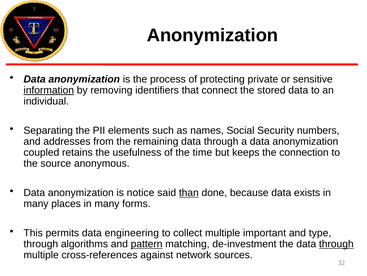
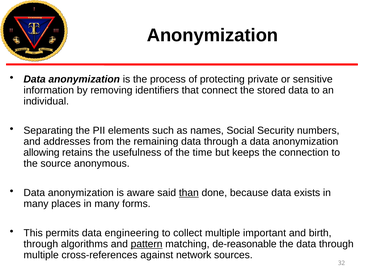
information underline: present -> none
coupled: coupled -> allowing
notice: notice -> aware
type: type -> birth
de-investment: de-investment -> de-reasonable
through at (336, 243) underline: present -> none
